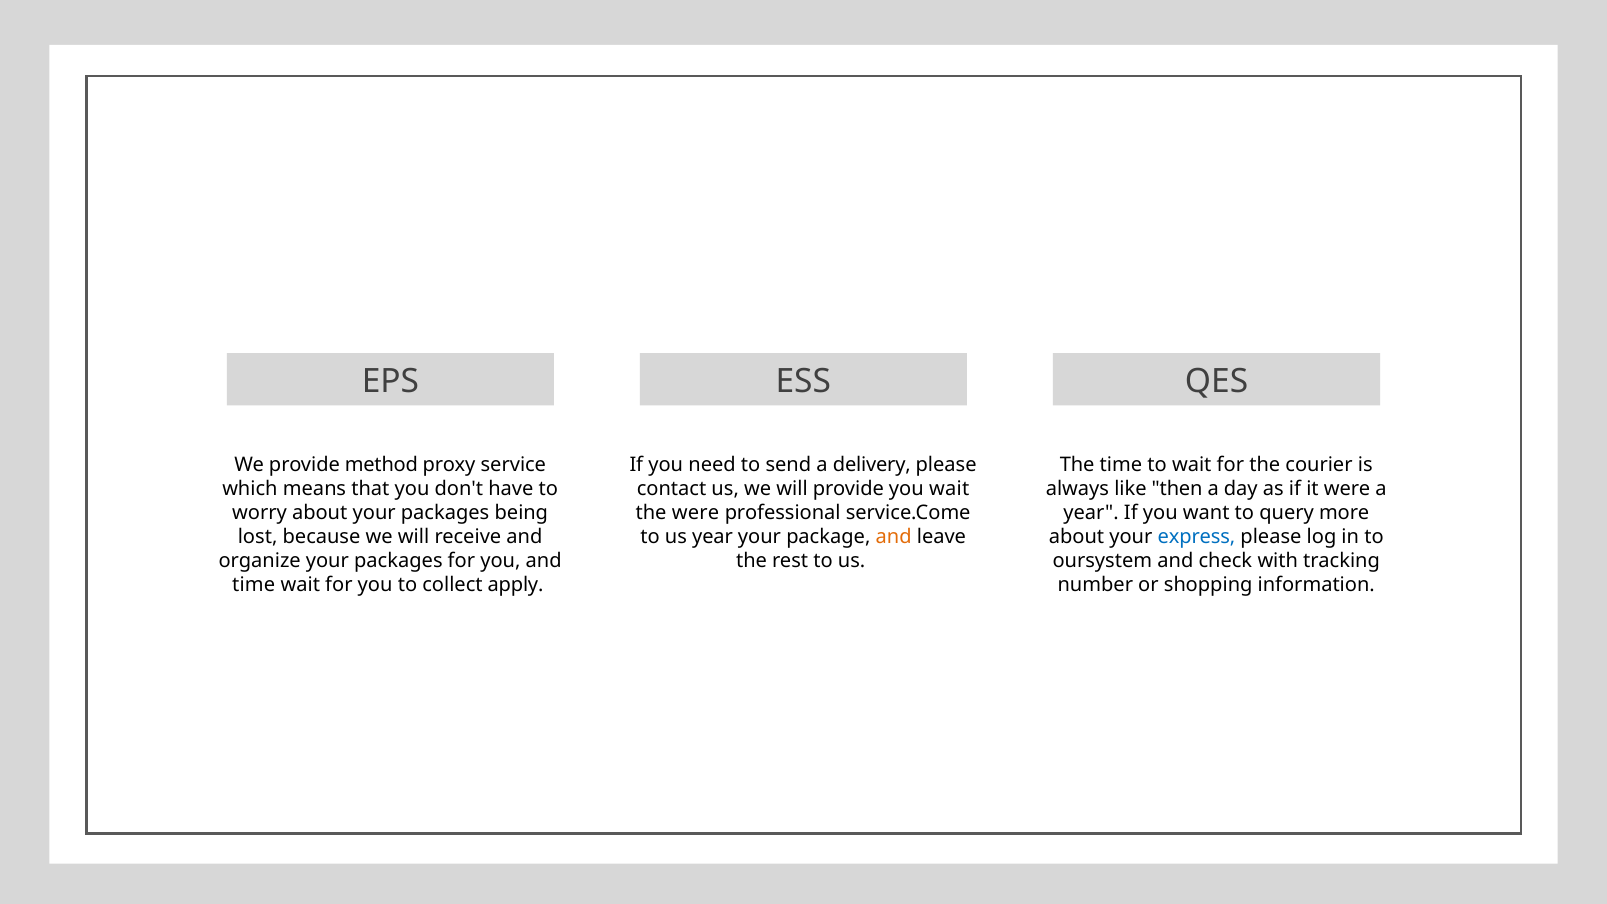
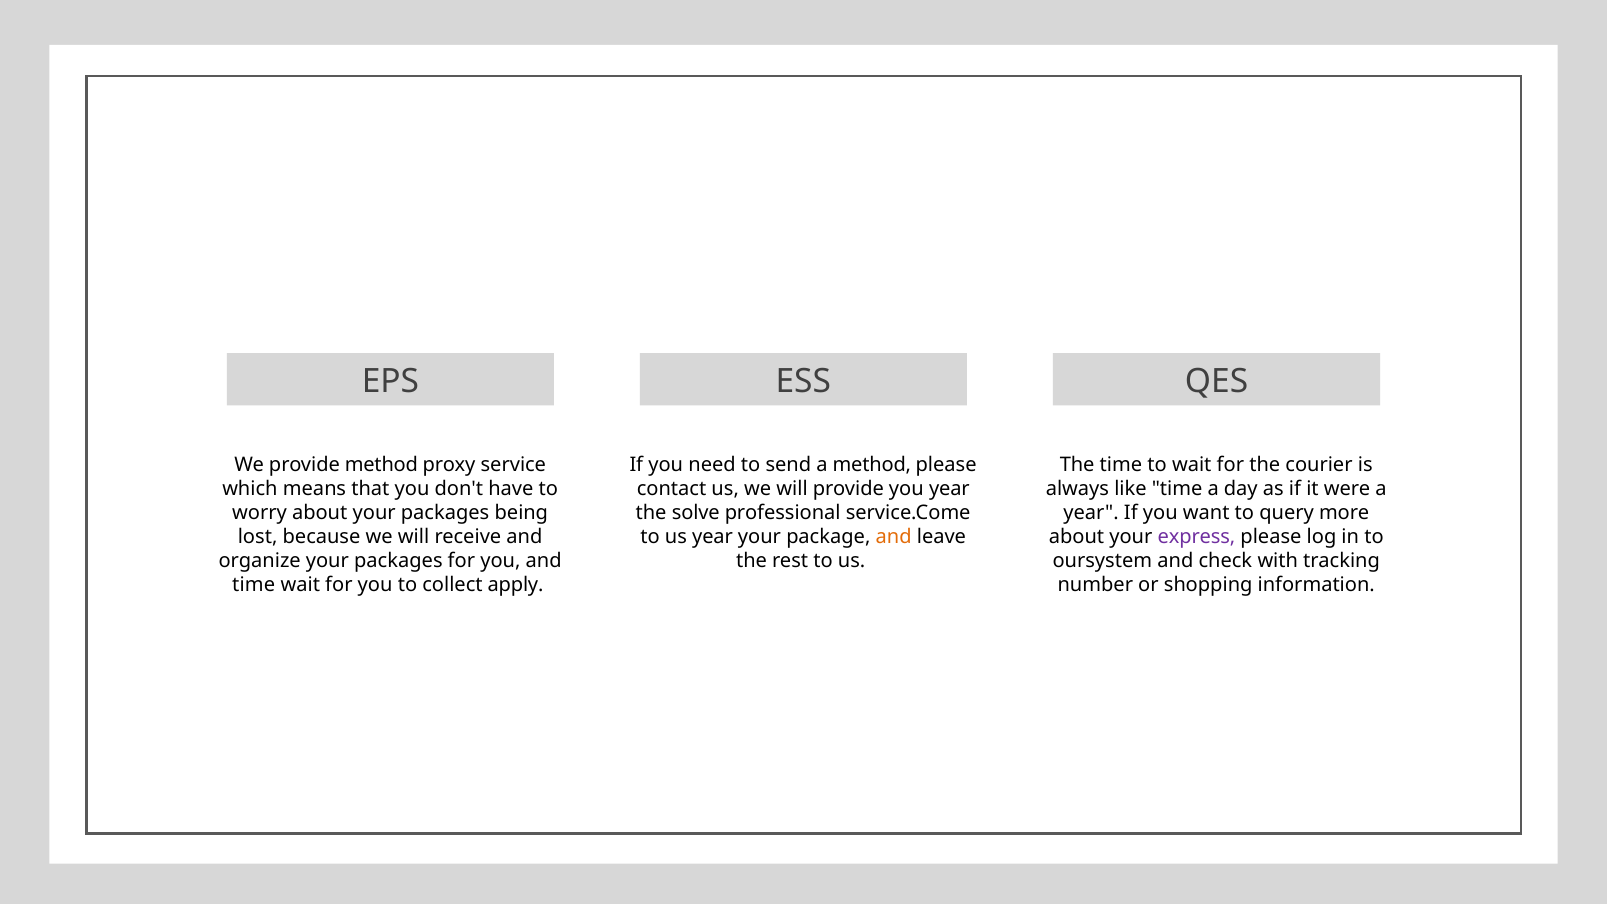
a delivery: delivery -> method
you wait: wait -> year
like then: then -> time
the were: were -> solve
express colour: blue -> purple
